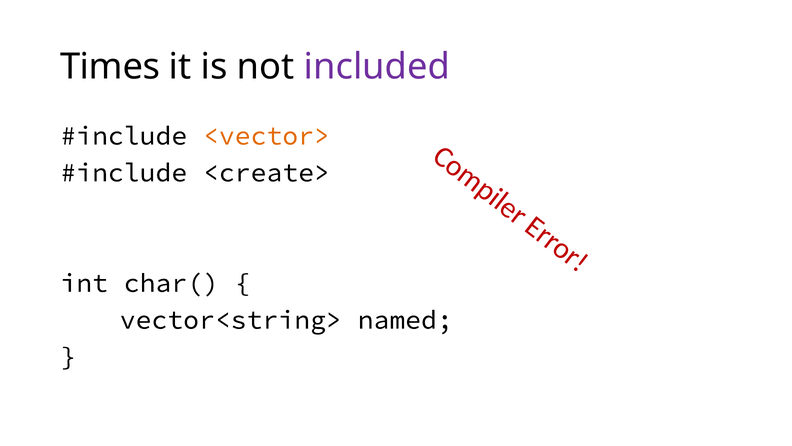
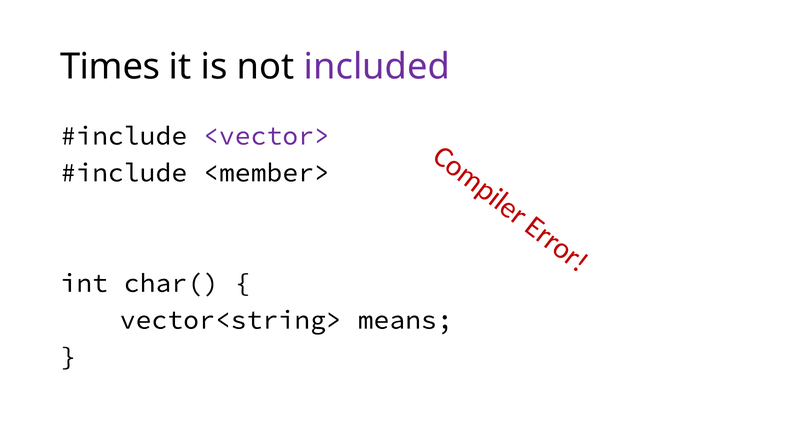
<vector> colour: orange -> purple
<create>: <create> -> <member>
named: named -> means
